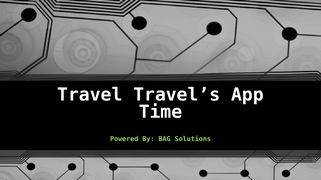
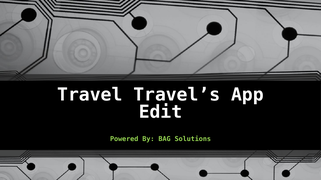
Time: Time -> Edit
